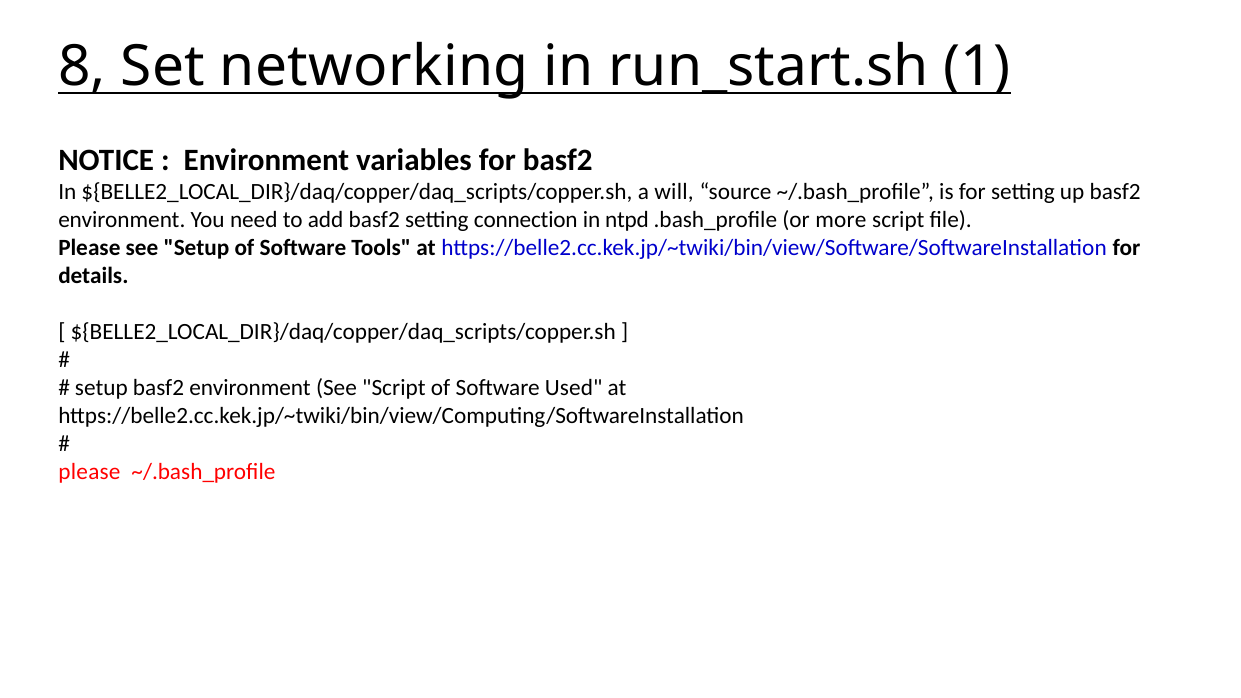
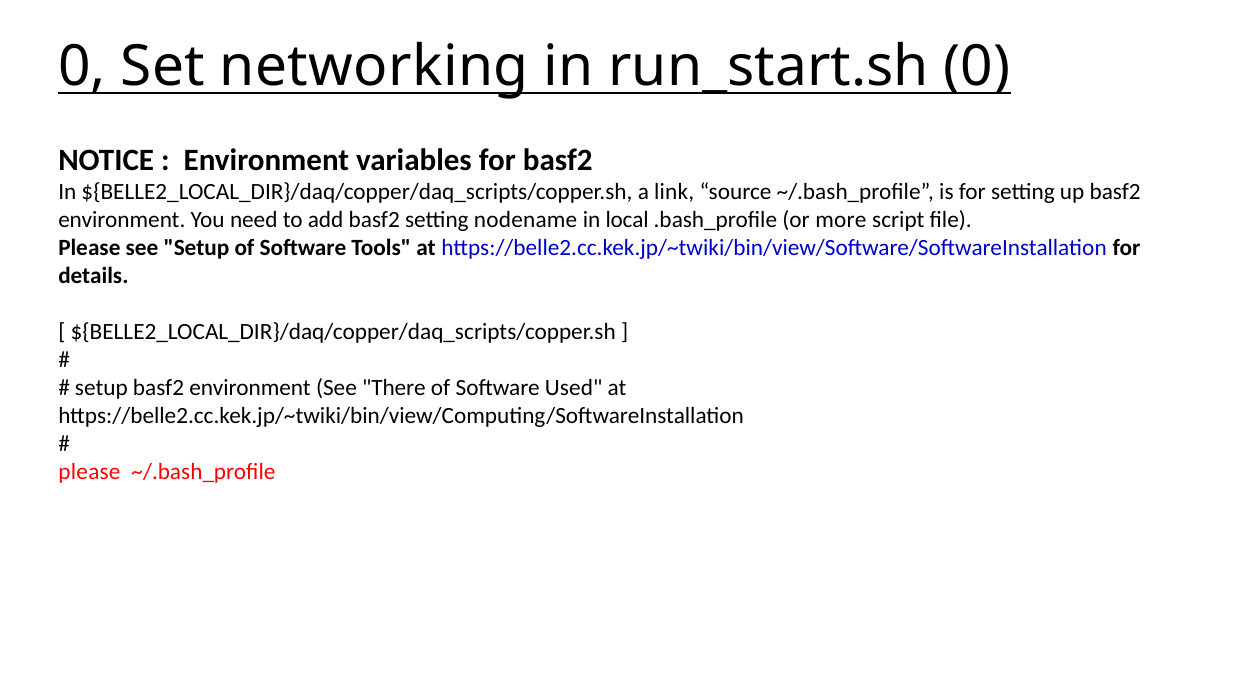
8 at (82, 67): 8 -> 0
run_start.sh 1: 1 -> 0
will: will -> link
connection: connection -> nodename
ntpd: ntpd -> local
See Script: Script -> There
